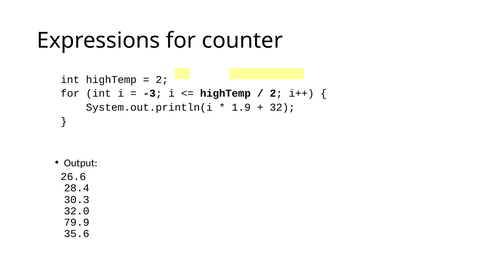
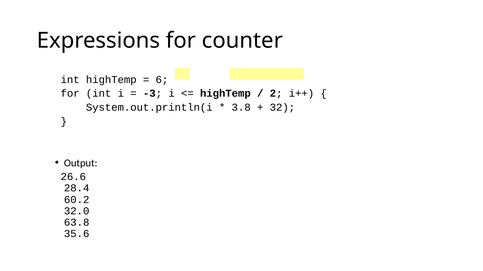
2 at (162, 80): 2 -> 6
1.9: 1.9 -> 3.8
30.3: 30.3 -> 60.2
79.9: 79.9 -> 63.8
